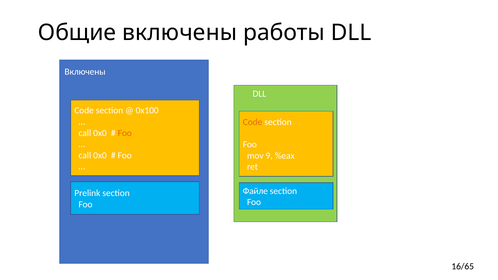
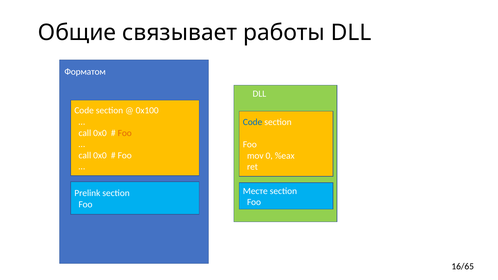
Общие включены: включены -> связывает
Включены at (85, 72): Включены -> Форматом
Code at (253, 122) colour: orange -> blue
9: 9 -> 0
Файле: Файле -> Месте
